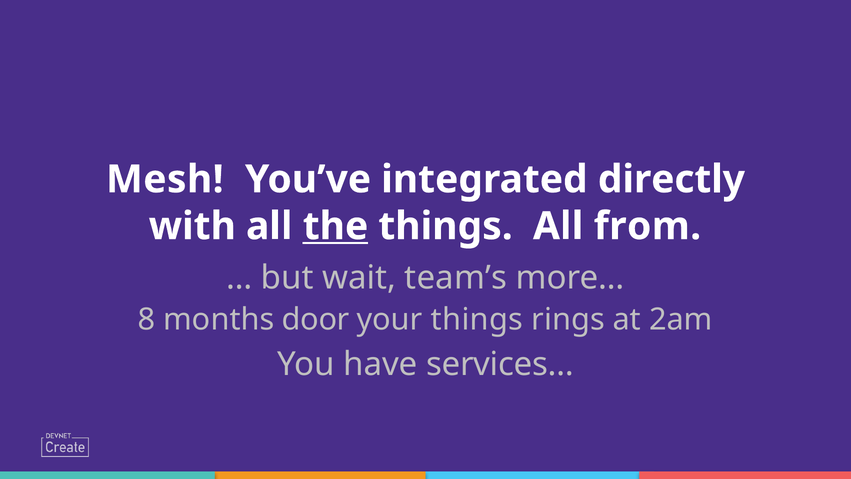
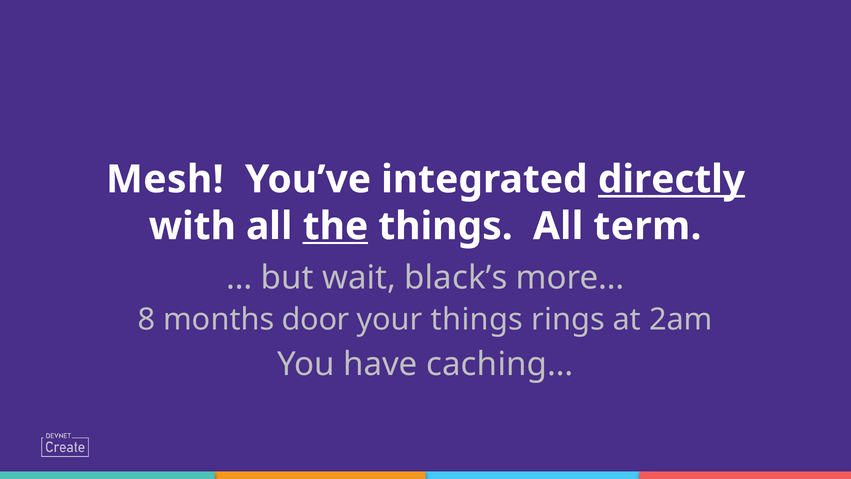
directly underline: none -> present
from: from -> term
team’s: team’s -> black’s
services…: services… -> caching…
